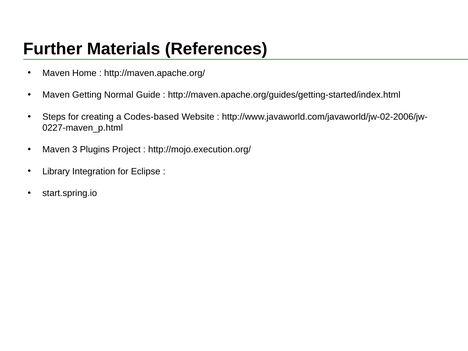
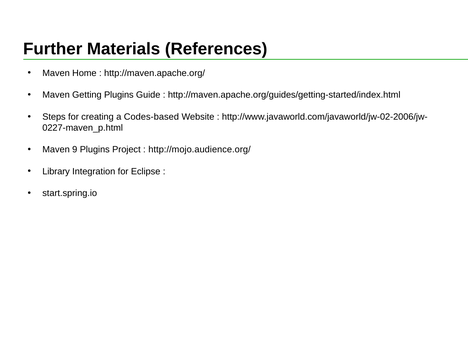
Getting Normal: Normal -> Plugins
3: 3 -> 9
http://mojo.execution.org/: http://mojo.execution.org/ -> http://mojo.audience.org/
